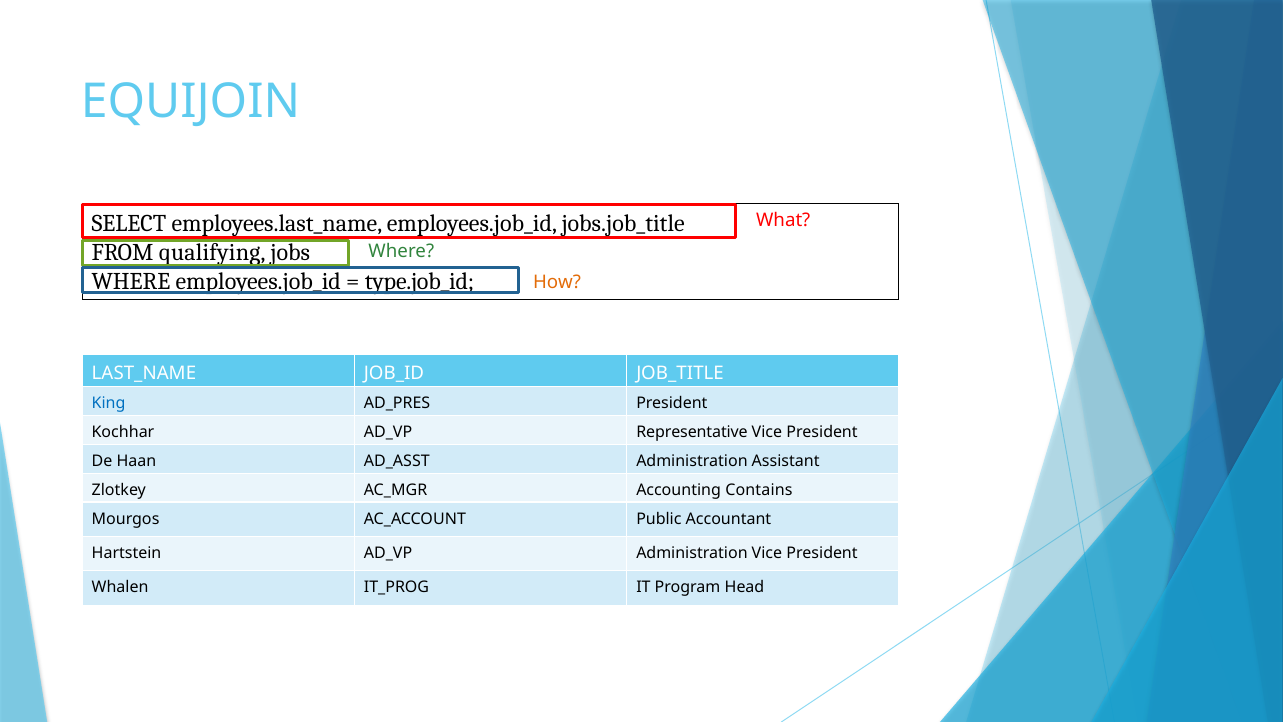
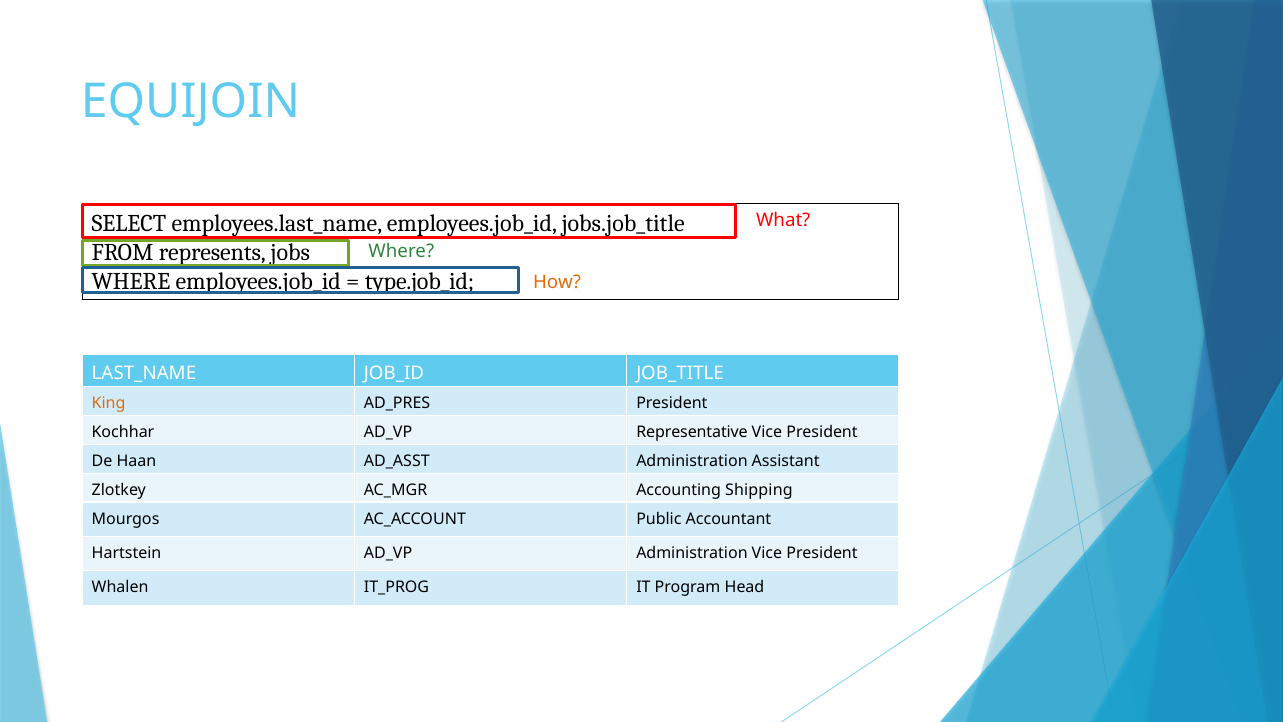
qualifying: qualifying -> represents
King colour: blue -> orange
Contains: Contains -> Shipping
